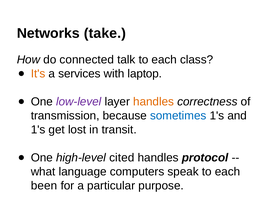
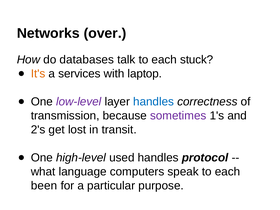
take: take -> over
connected: connected -> databases
class: class -> stuck
handles at (154, 102) colour: orange -> blue
sometimes colour: blue -> purple
1's at (38, 130): 1's -> 2's
cited: cited -> used
